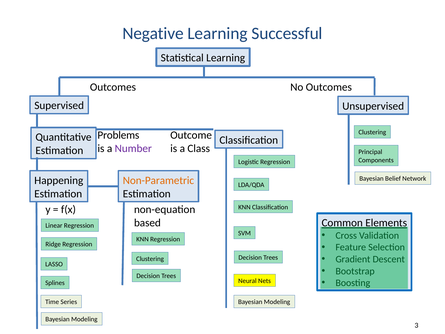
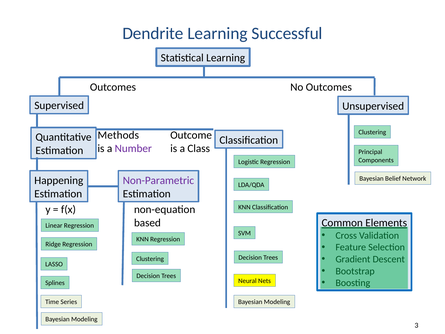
Negative: Negative -> Dendrite
Problems: Problems -> Methods
Non-Parametric colour: orange -> purple
